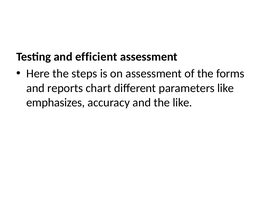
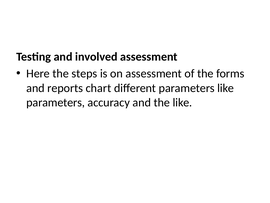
efficient: efficient -> involved
emphasizes at (56, 102): emphasizes -> parameters
